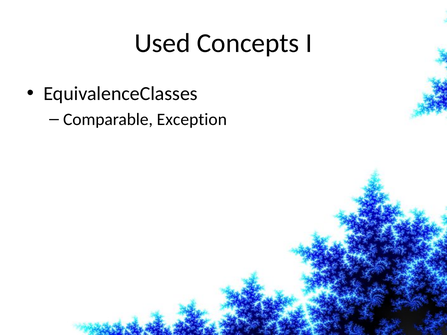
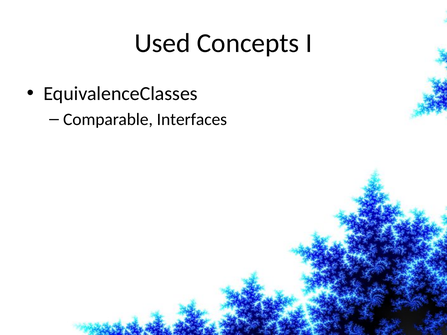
Exception: Exception -> Interfaces
